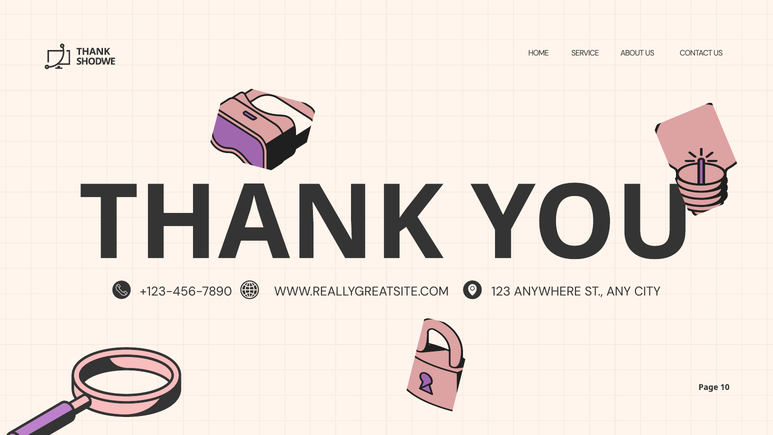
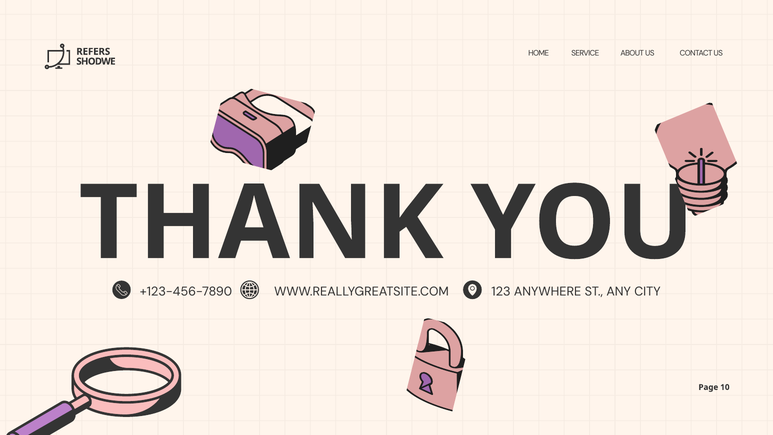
THANK at (93, 52): THANK -> REFERS
